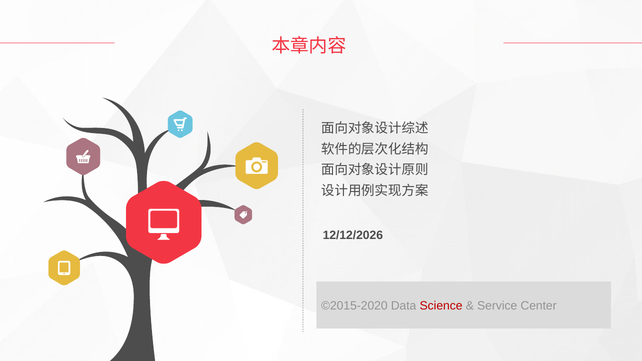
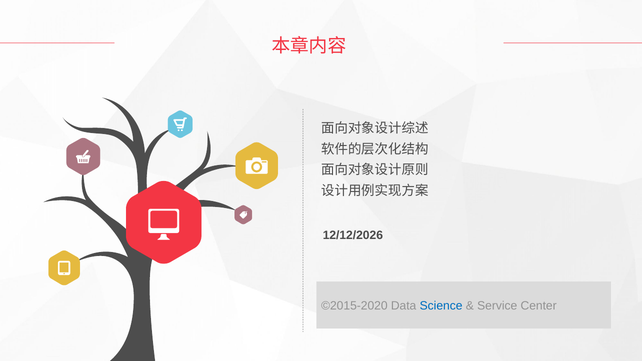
Science colour: red -> blue
